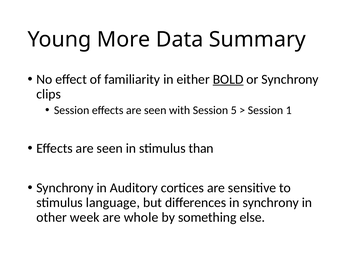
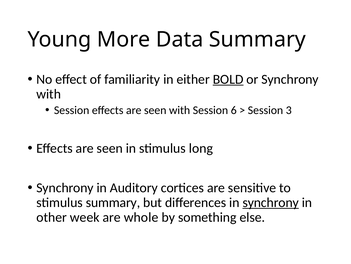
clips at (49, 94): clips -> with
5: 5 -> 6
1: 1 -> 3
than: than -> long
stimulus language: language -> summary
synchrony at (271, 202) underline: none -> present
